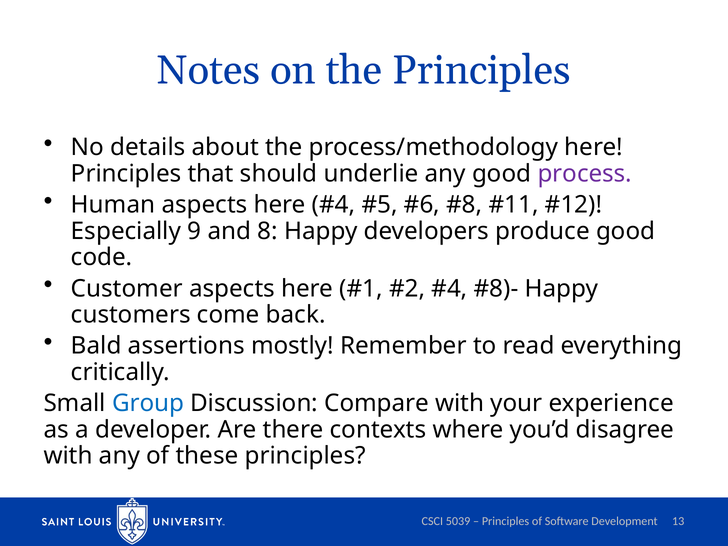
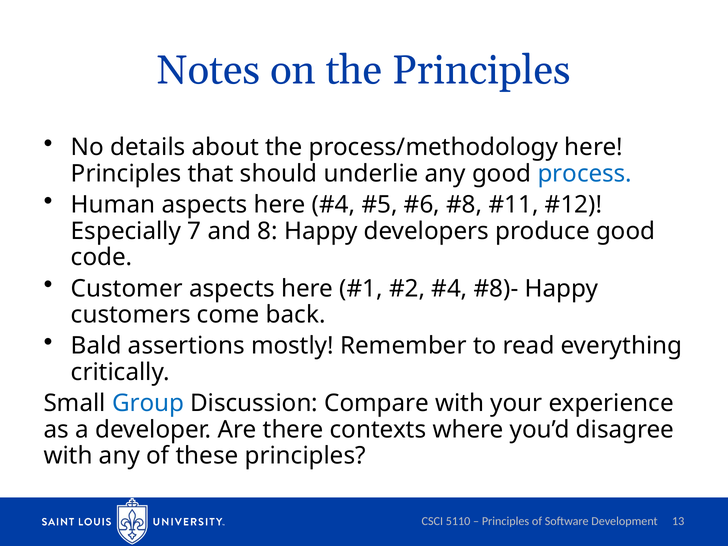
process colour: purple -> blue
9: 9 -> 7
5039: 5039 -> 5110
